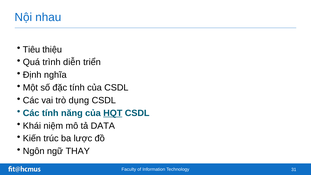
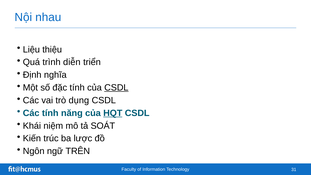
Tiêu: Tiêu -> Liệu
CSDL at (116, 88) underline: none -> present
DATA: DATA -> SOÁT
THAY: THAY -> TRÊN
